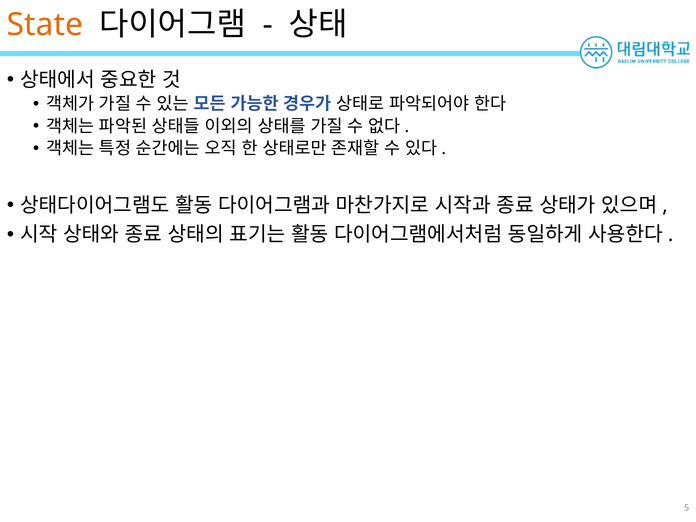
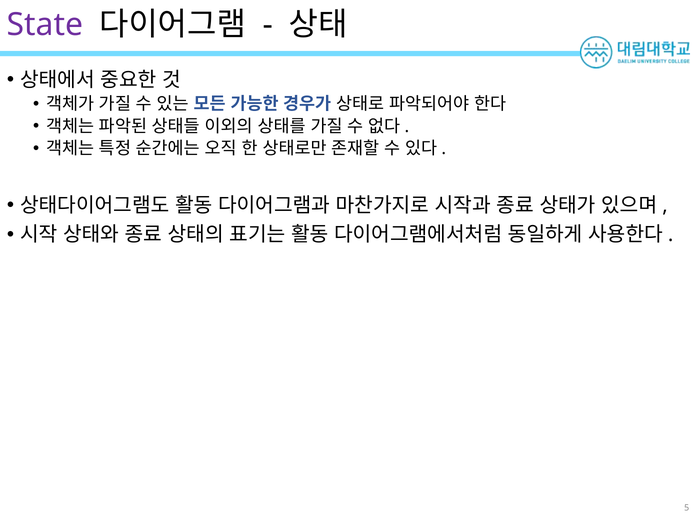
State colour: orange -> purple
